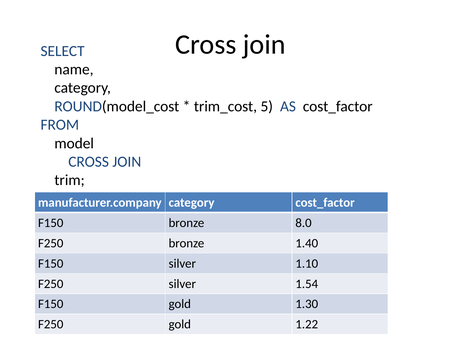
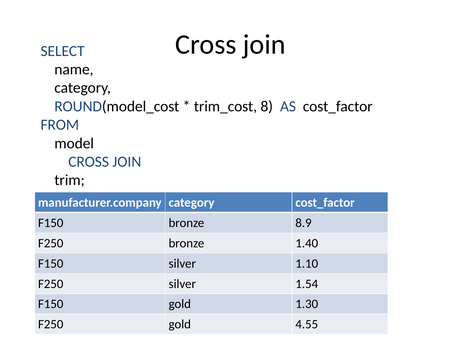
5: 5 -> 8
8.0: 8.0 -> 8.9
1.22: 1.22 -> 4.55
